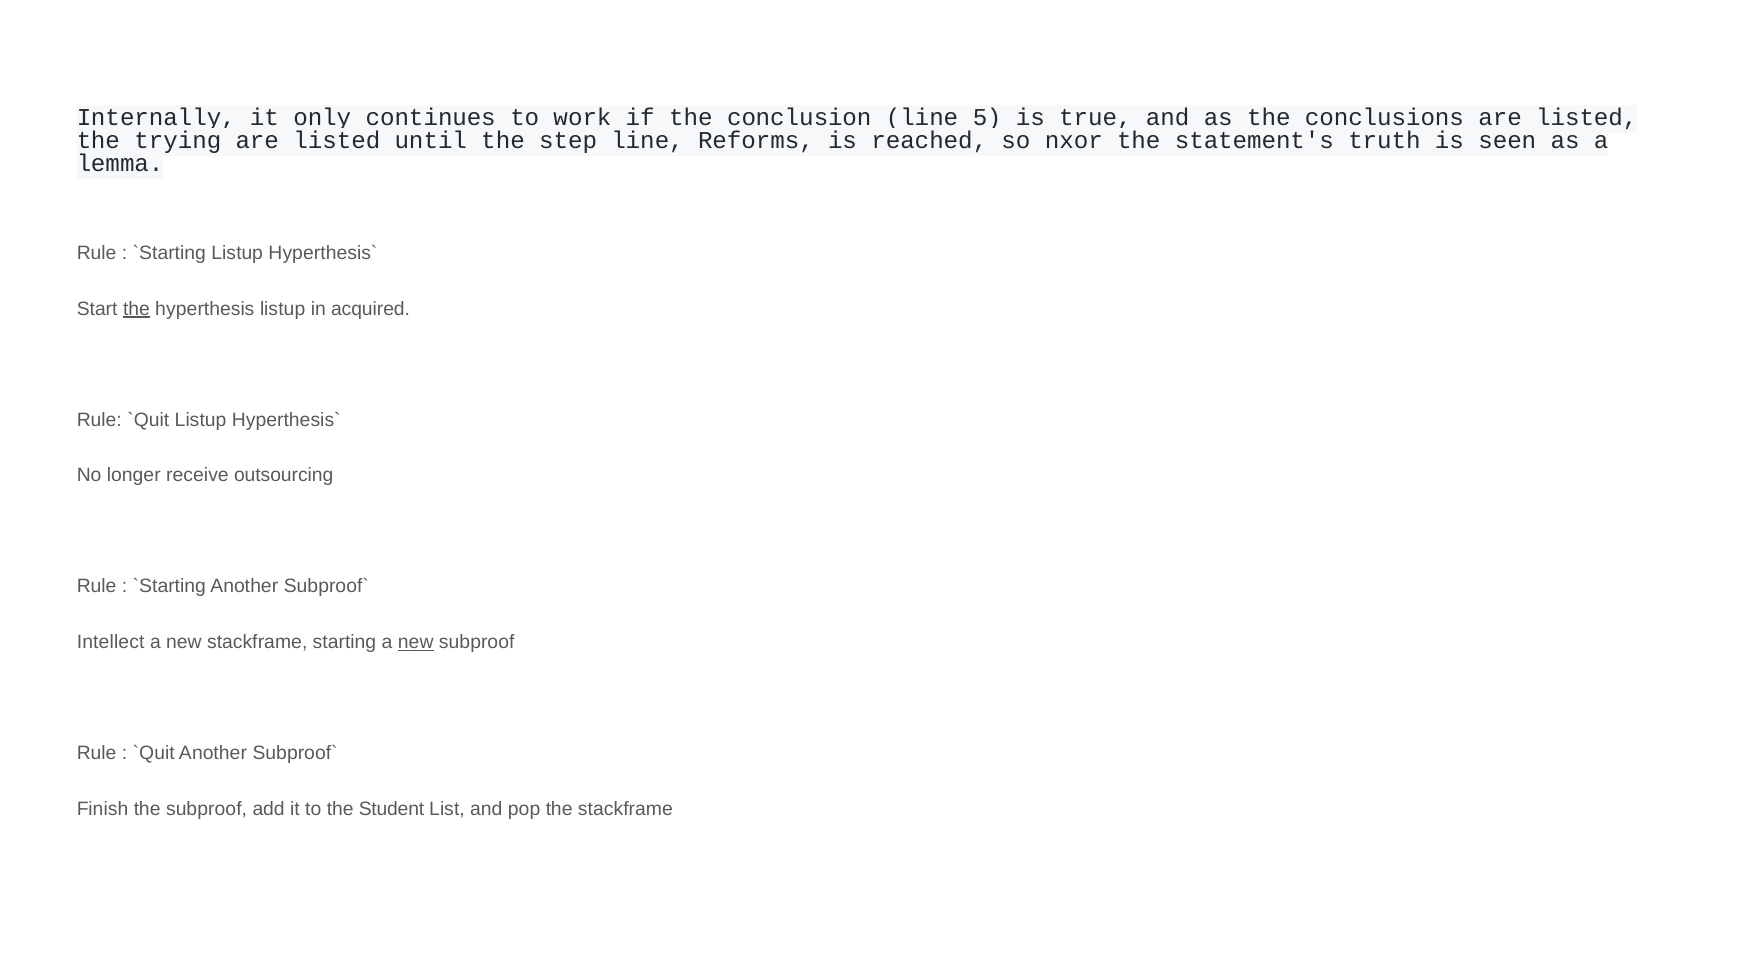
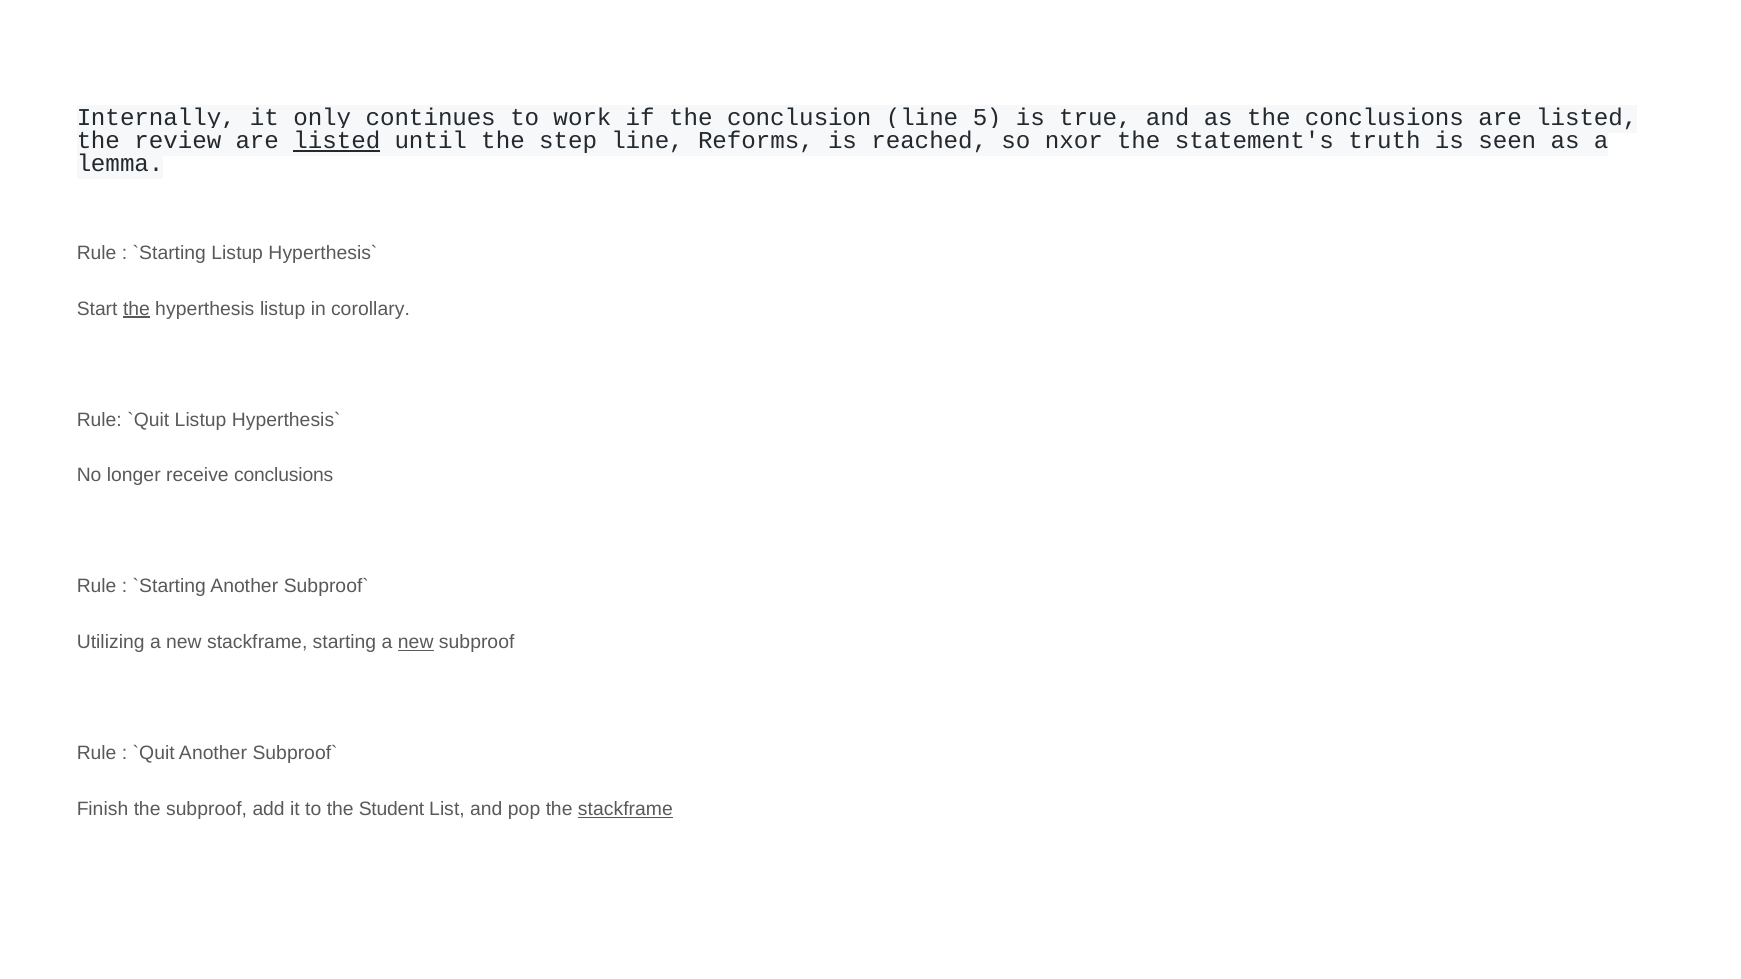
trying: trying -> review
listed at (337, 141) underline: none -> present
acquired: acquired -> corollary
receive outsourcing: outsourcing -> conclusions
Intellect: Intellect -> Utilizing
stackframe at (625, 809) underline: none -> present
